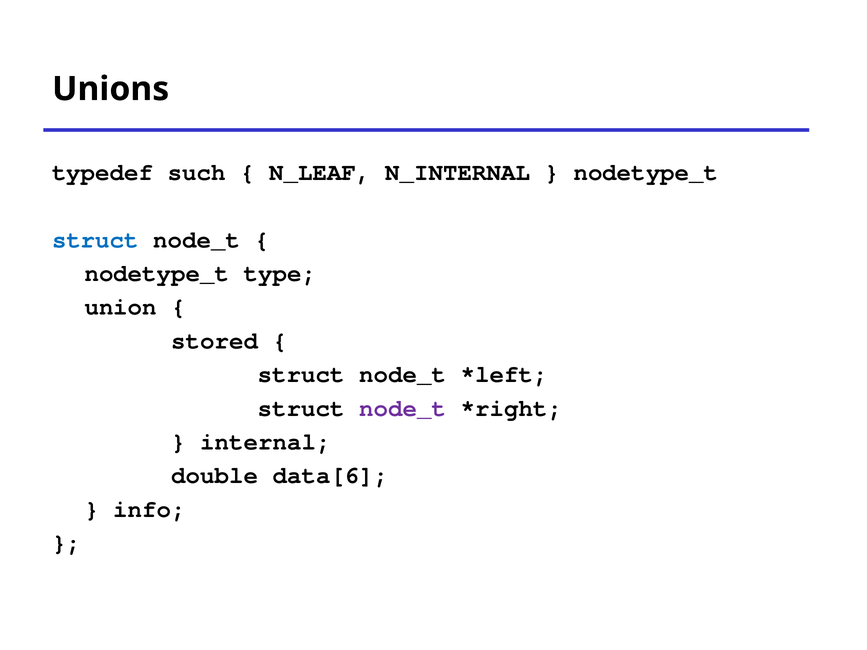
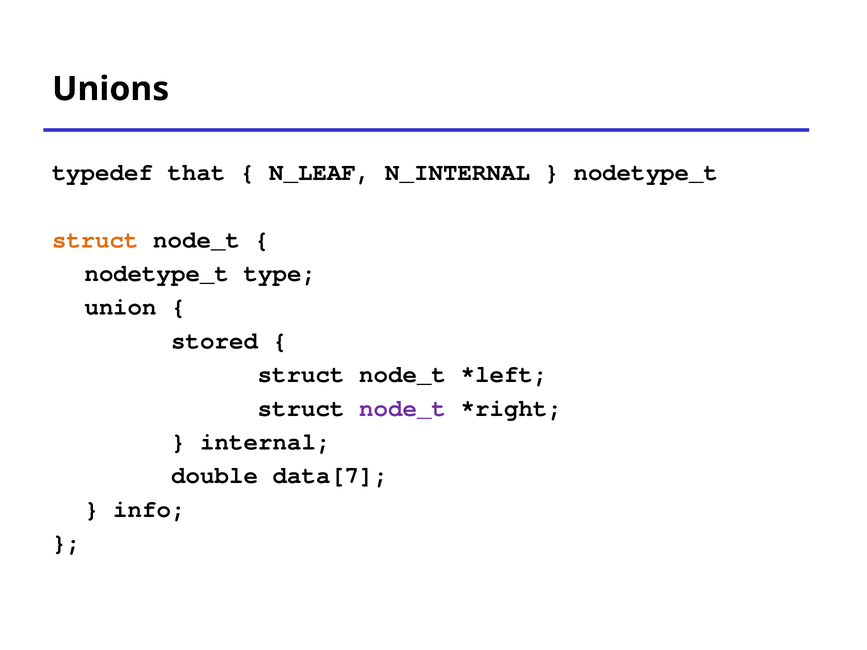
such: such -> that
struct at (95, 240) colour: blue -> orange
data[6: data[6 -> data[7
